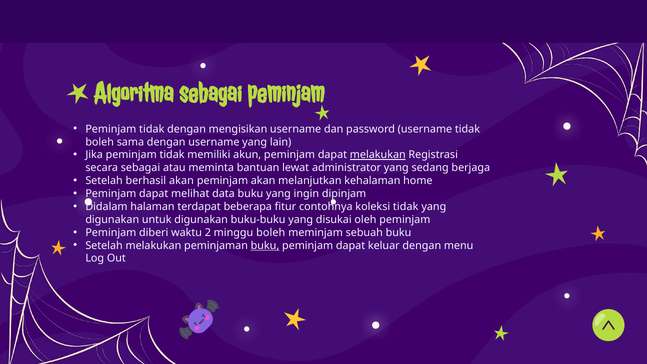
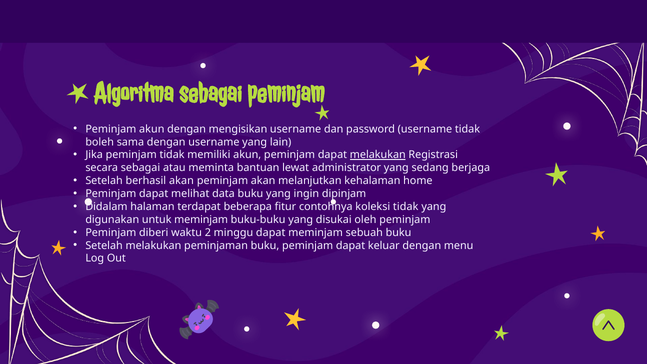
tidak at (152, 129): tidak -> akun
untuk digunakan: digunakan -> meminjam
minggu boleh: boleh -> dapat
buku at (265, 245) underline: present -> none
